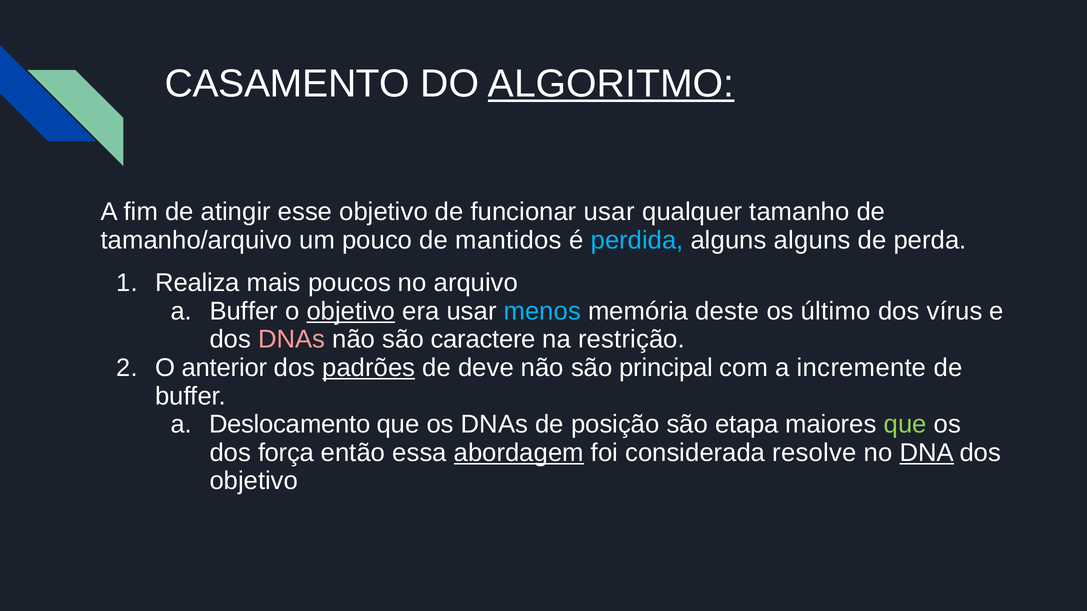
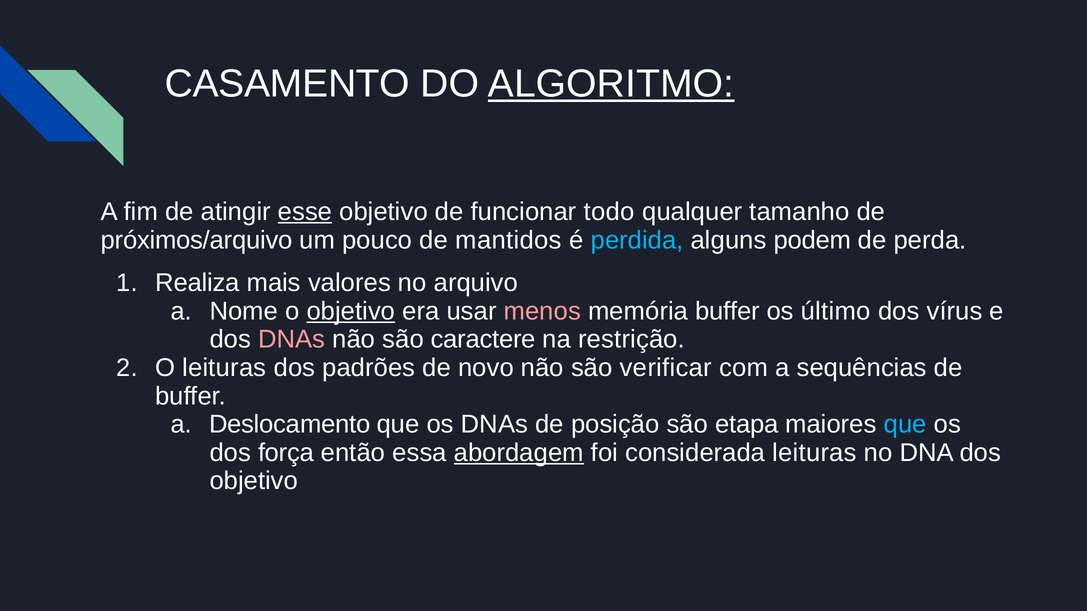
esse underline: none -> present
funcionar usar: usar -> todo
tamanho/arquivo: tamanho/arquivo -> próximos/arquivo
alguns alguns: alguns -> podem
poucos: poucos -> valores
a Buffer: Buffer -> Nome
menos colour: light blue -> pink
memória deste: deste -> buffer
O anterior: anterior -> leituras
padrões underline: present -> none
deve: deve -> novo
principal: principal -> verificar
incremente: incremente -> sequências
que at (905, 425) colour: light green -> light blue
considerada resolve: resolve -> leituras
DNA underline: present -> none
